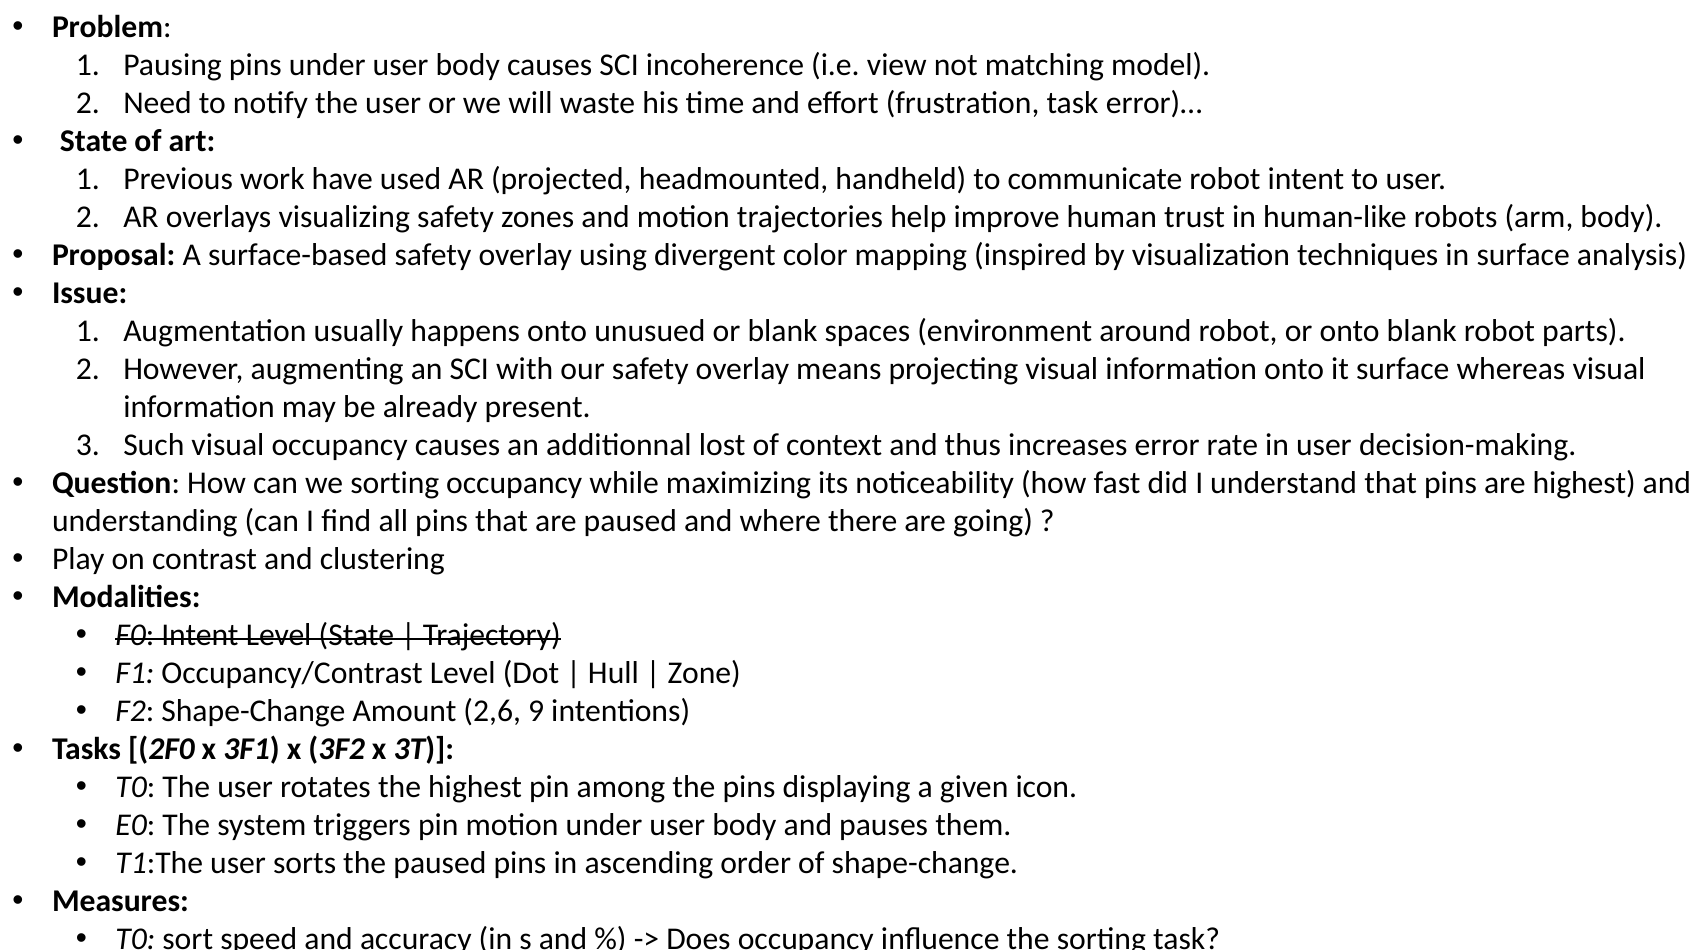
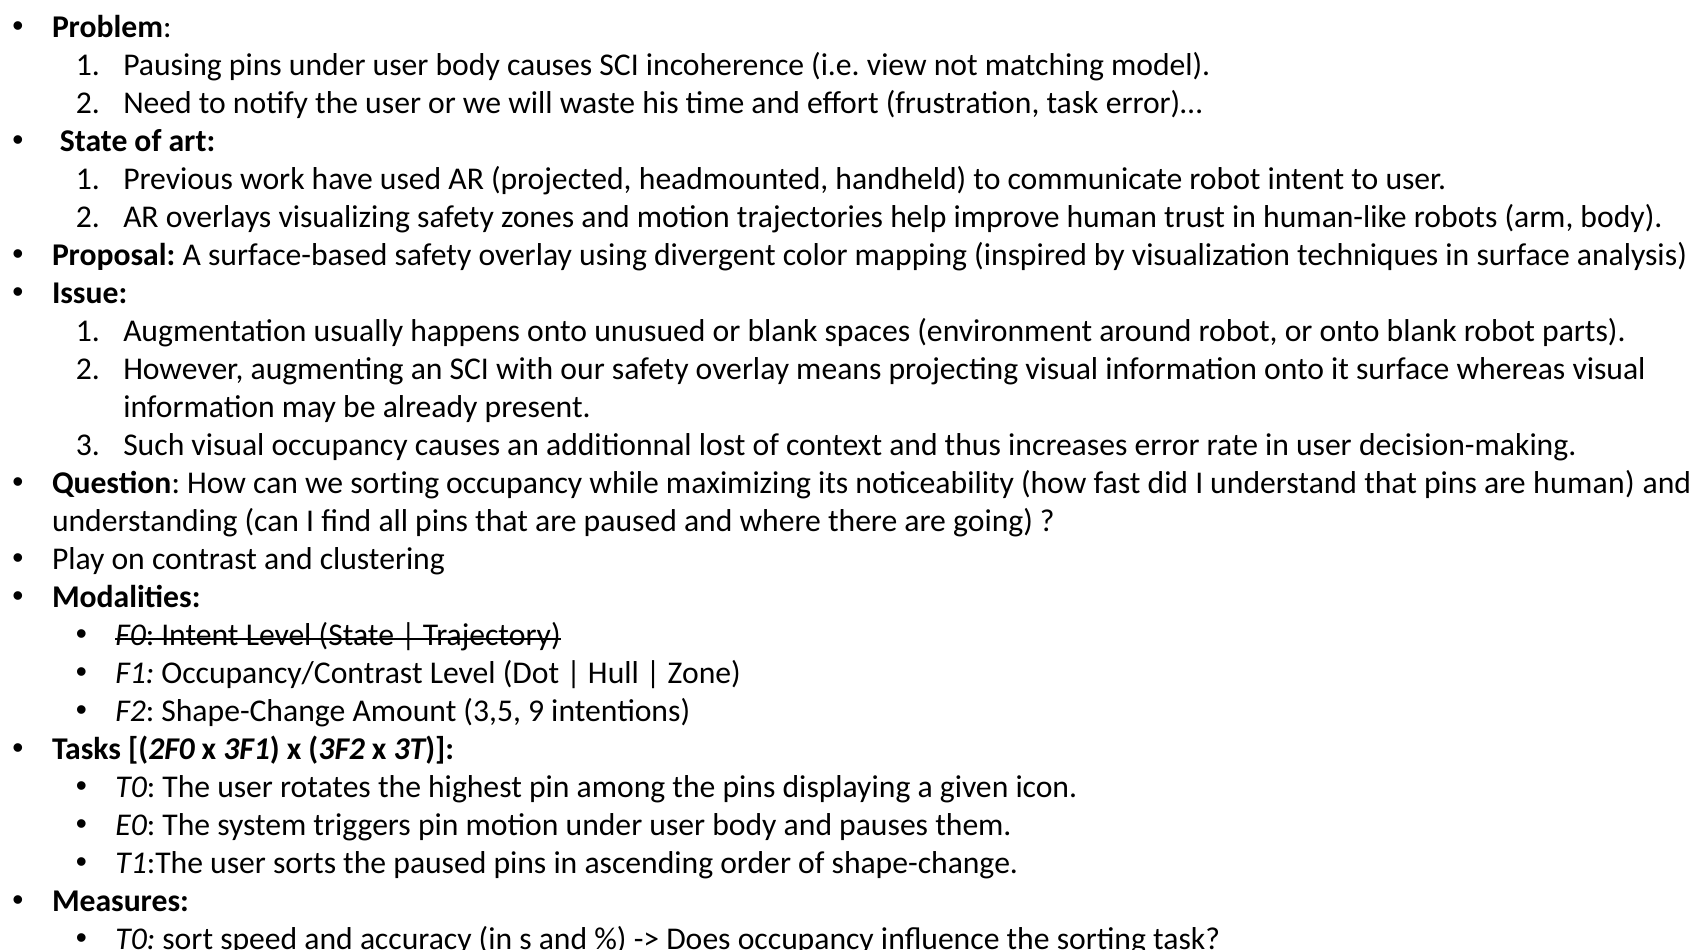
are highest: highest -> human
2,6: 2,6 -> 3,5
